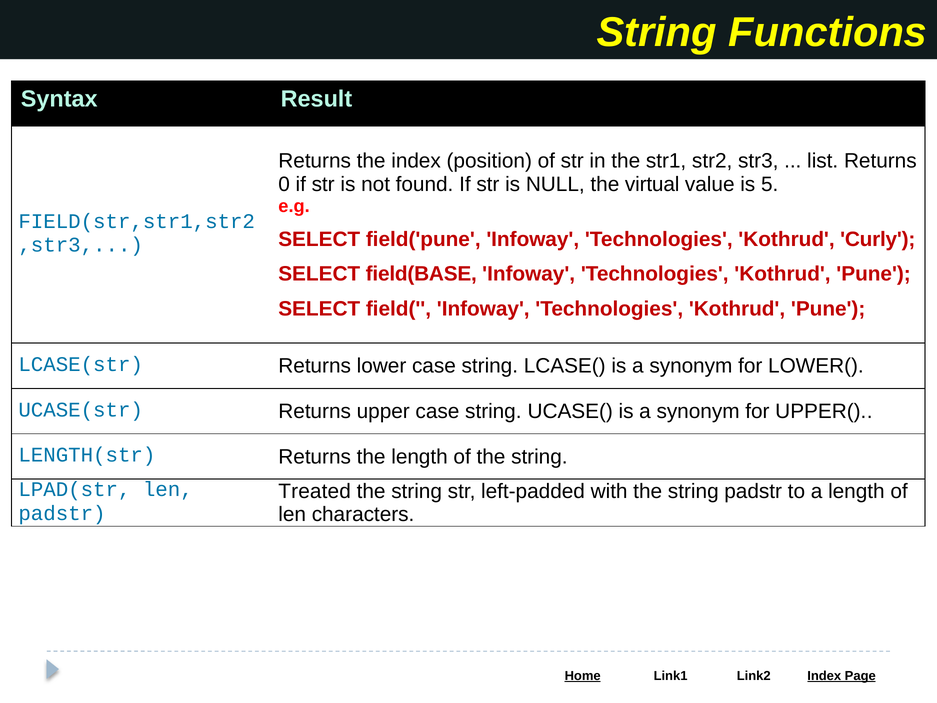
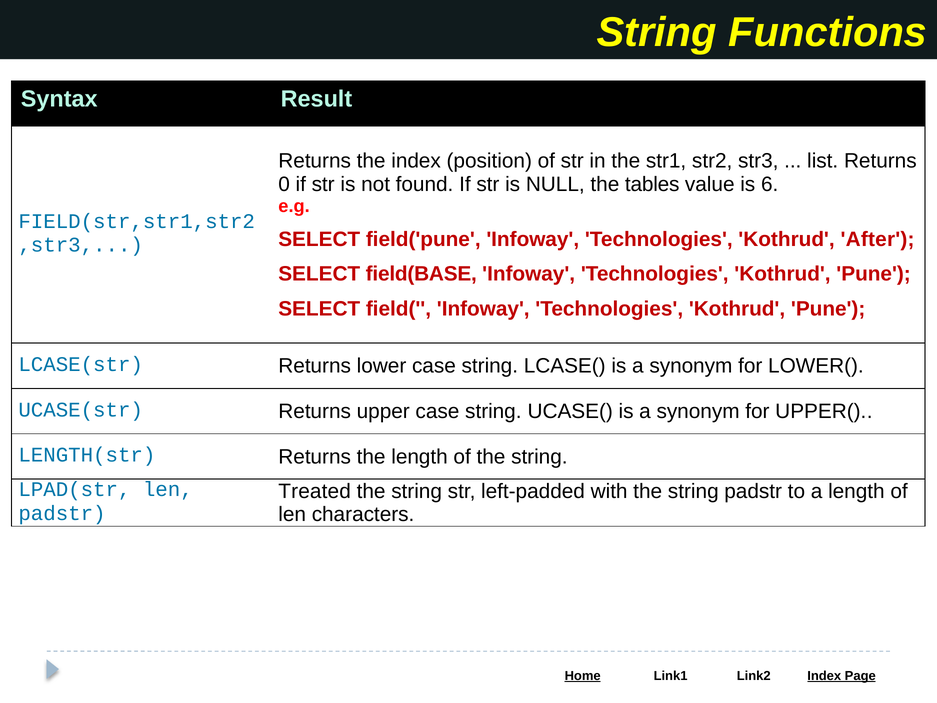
virtual: virtual -> tables
5: 5 -> 6
Curly: Curly -> After
